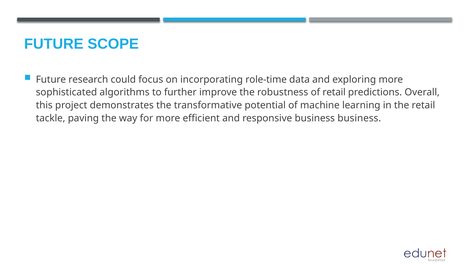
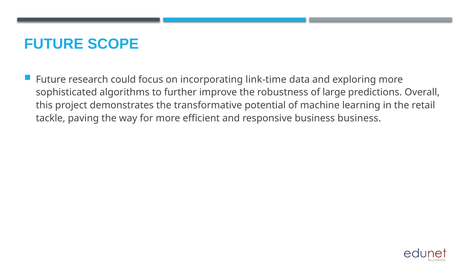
role-time: role-time -> link-time
of retail: retail -> large
